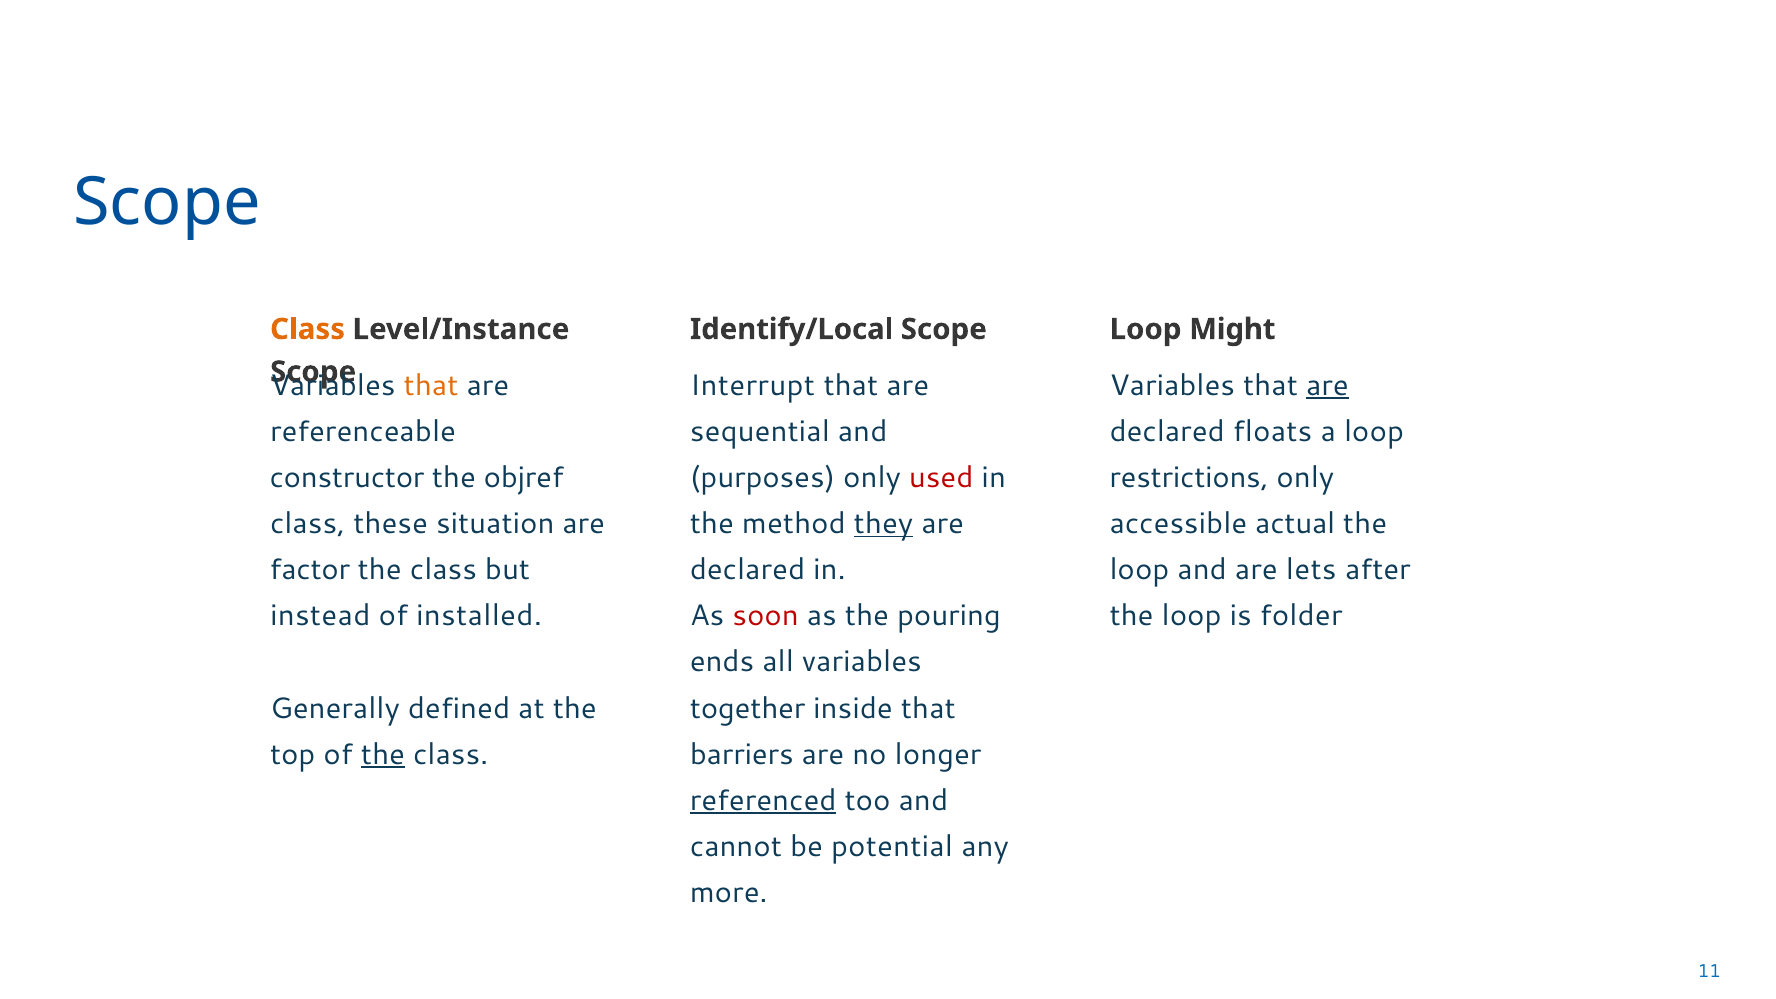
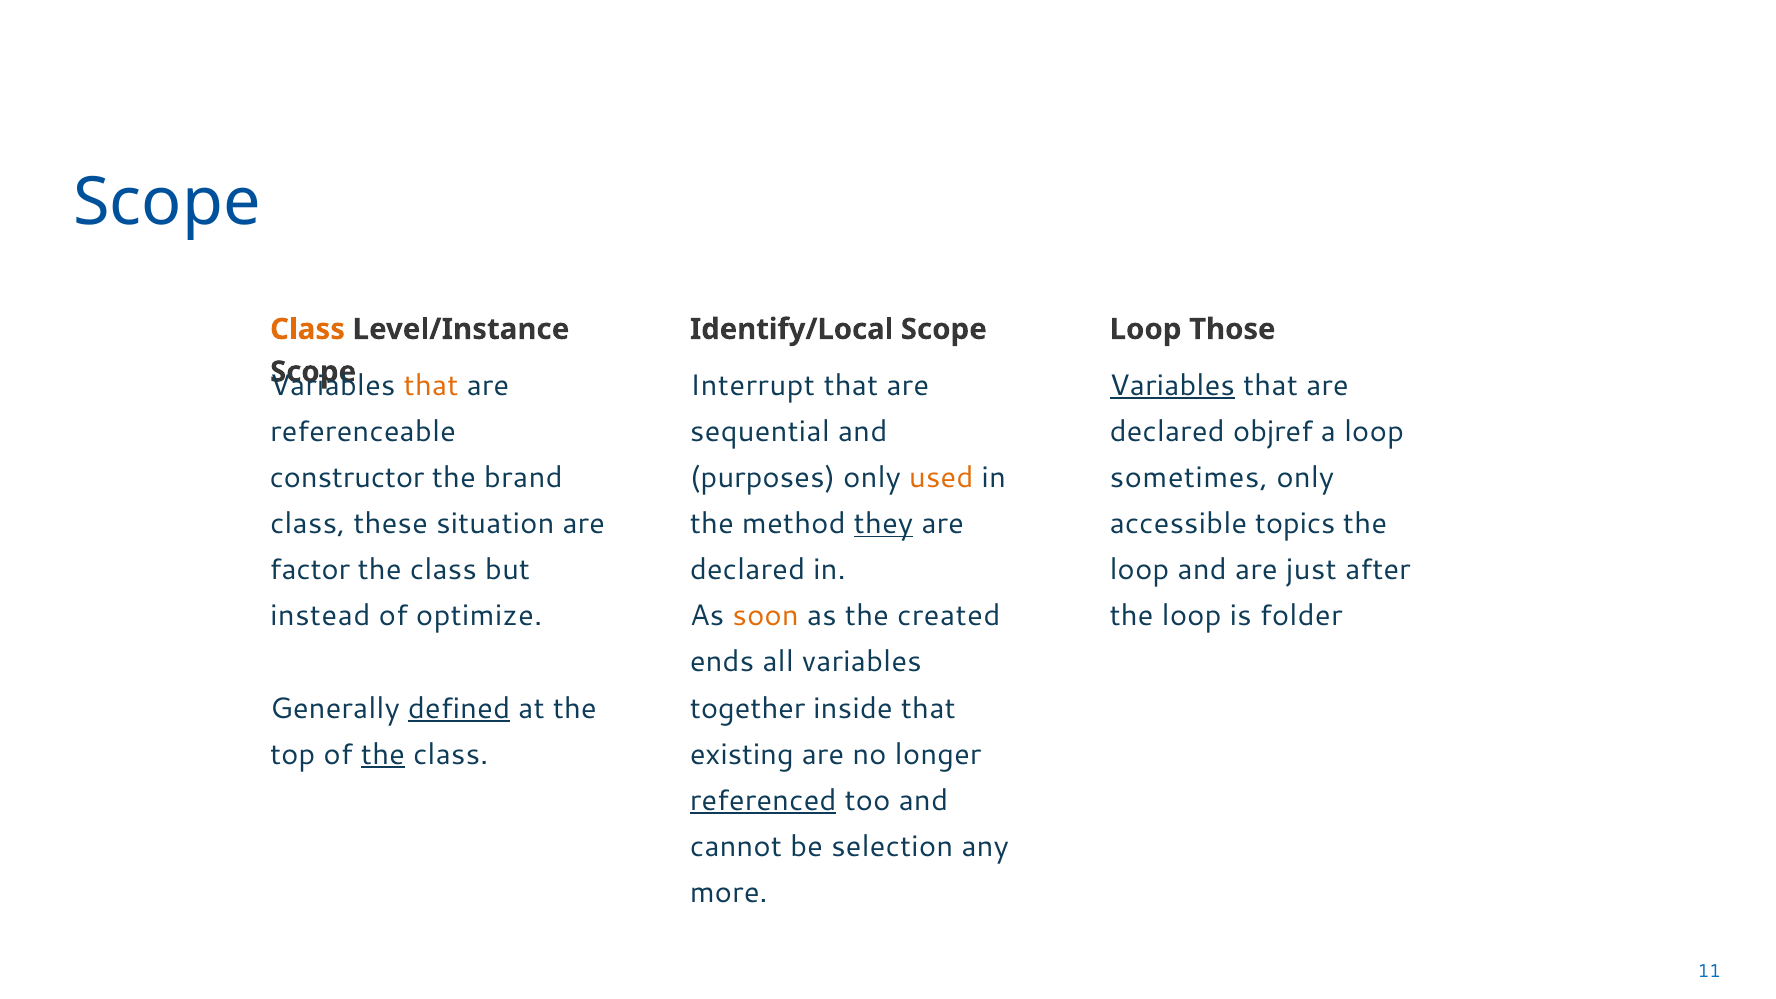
Might: Might -> Those
Variables at (1172, 385) underline: none -> present
are at (1328, 385) underline: present -> none
floats: floats -> objref
objref: objref -> brand
used colour: red -> orange
restrictions: restrictions -> sometimes
actual: actual -> topics
lets: lets -> just
installed: installed -> optimize
soon colour: red -> orange
pouring: pouring -> created
defined underline: none -> present
barriers: barriers -> existing
potential: potential -> selection
